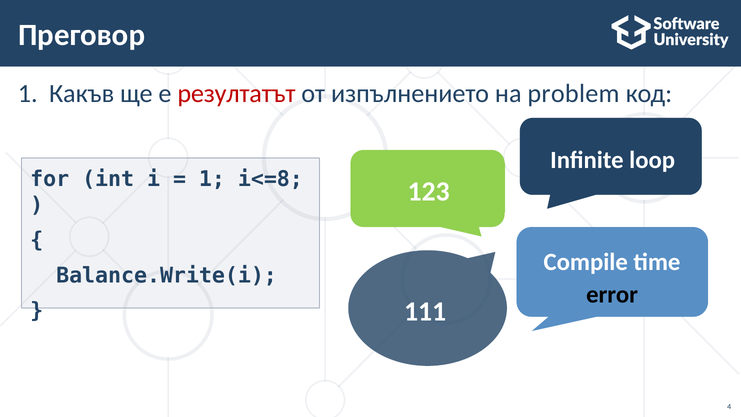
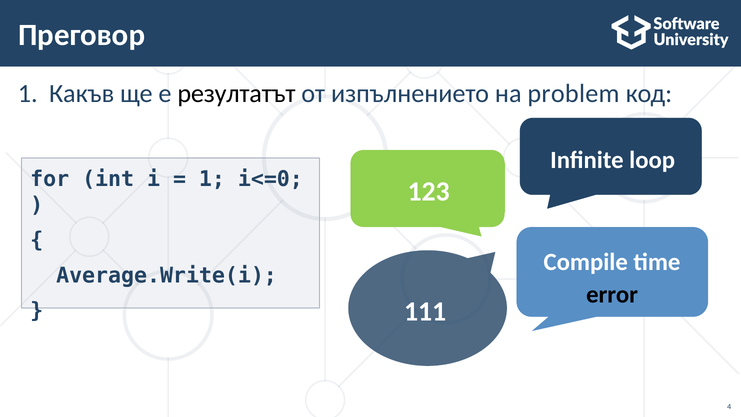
резултатът colour: red -> black
i<=8: i<=8 -> i<=0
Balance.Write(i: Balance.Write(i -> Average.Write(i
